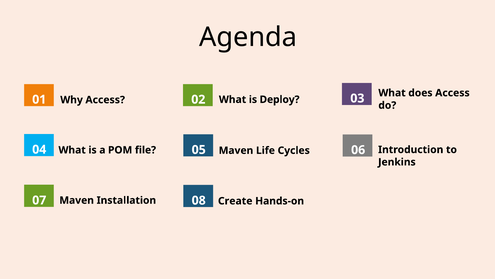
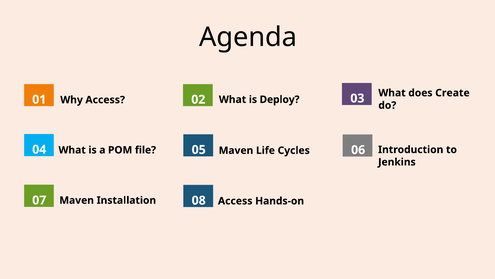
does Access: Access -> Create
08 Create: Create -> Access
